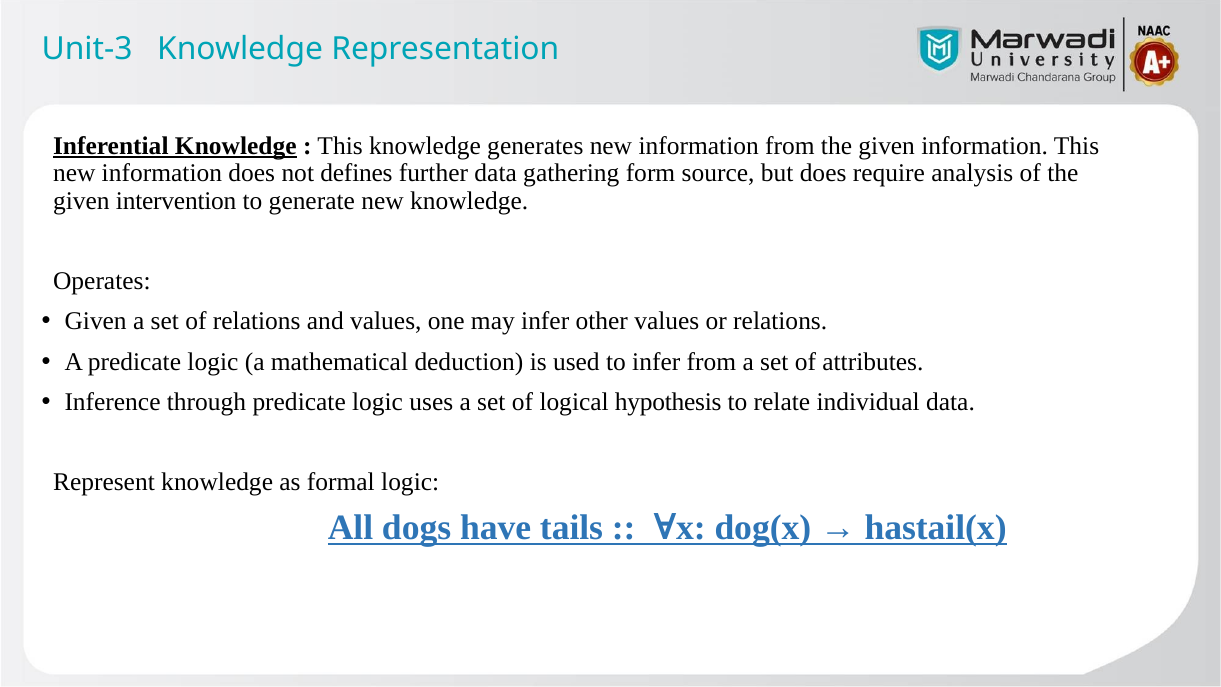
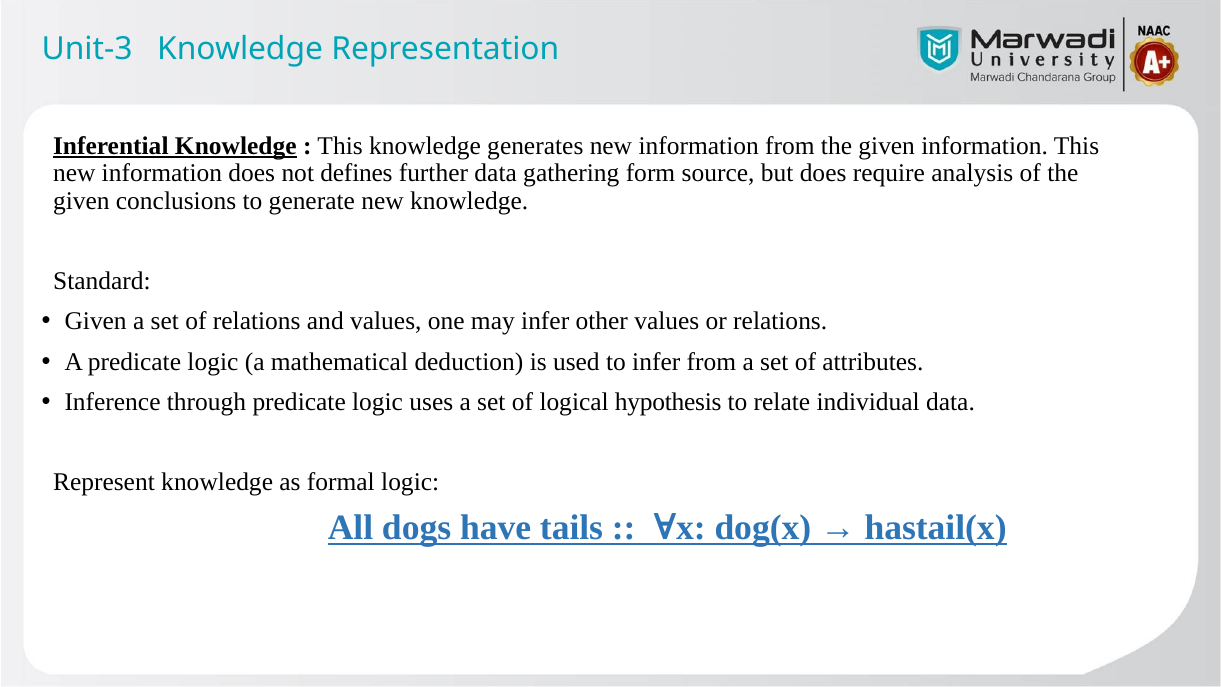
intervention: intervention -> conclusions
Operates: Operates -> Standard
